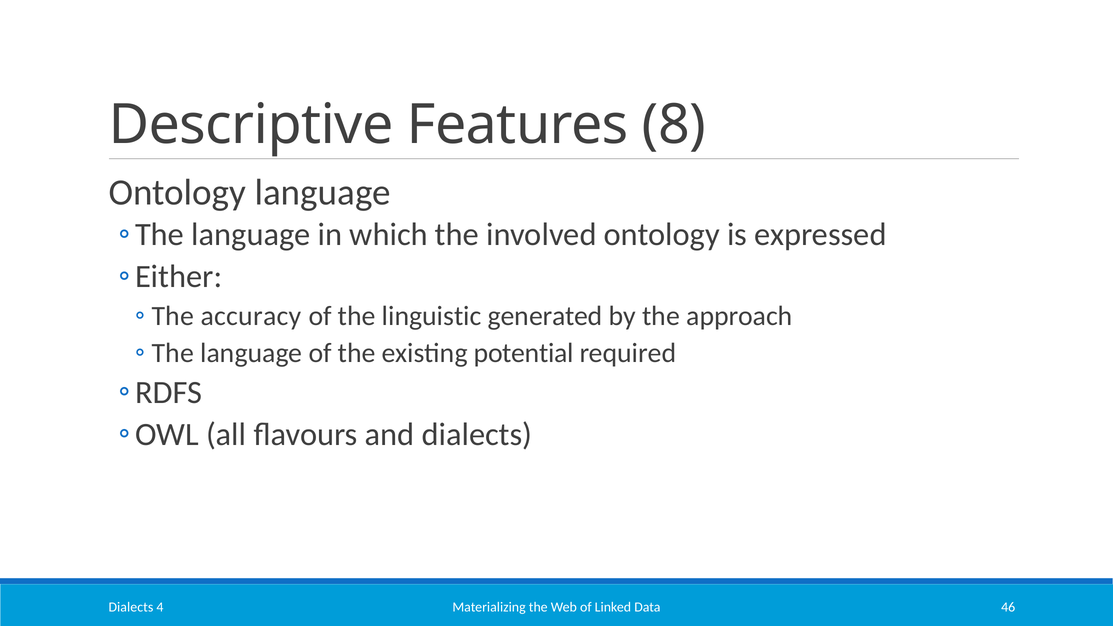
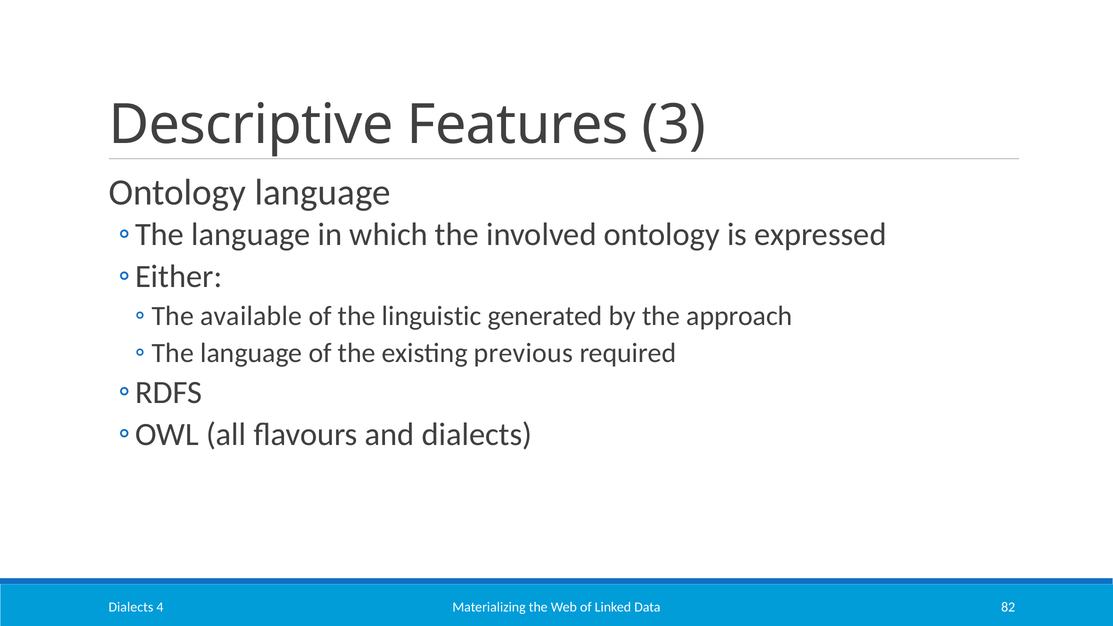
8: 8 -> 3
accuracy: accuracy -> available
potential: potential -> previous
46: 46 -> 82
